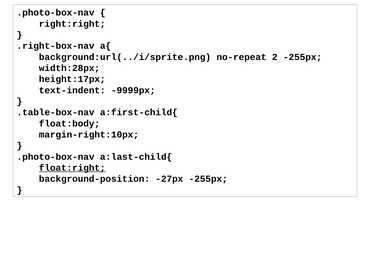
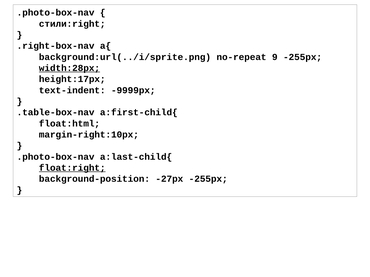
right:right: right:right -> стили:right
2: 2 -> 9
width:28px underline: none -> present
float:body: float:body -> float:html
